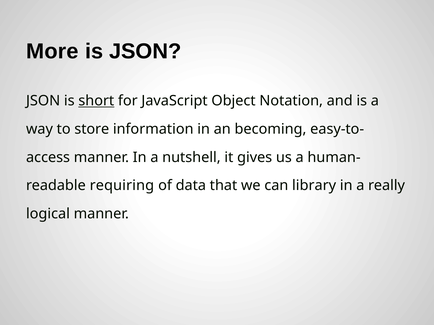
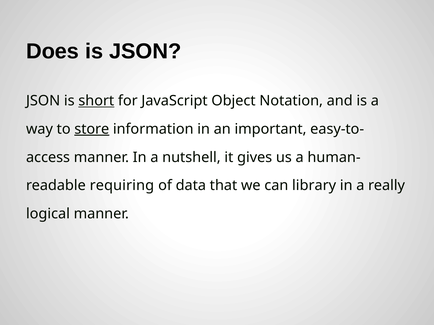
More: More -> Does
store underline: none -> present
becoming: becoming -> important
